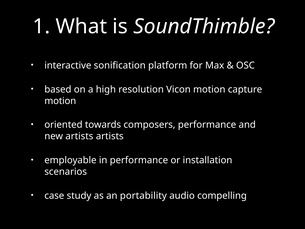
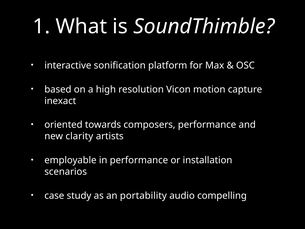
motion at (60, 101): motion -> inexact
new artists: artists -> clarity
